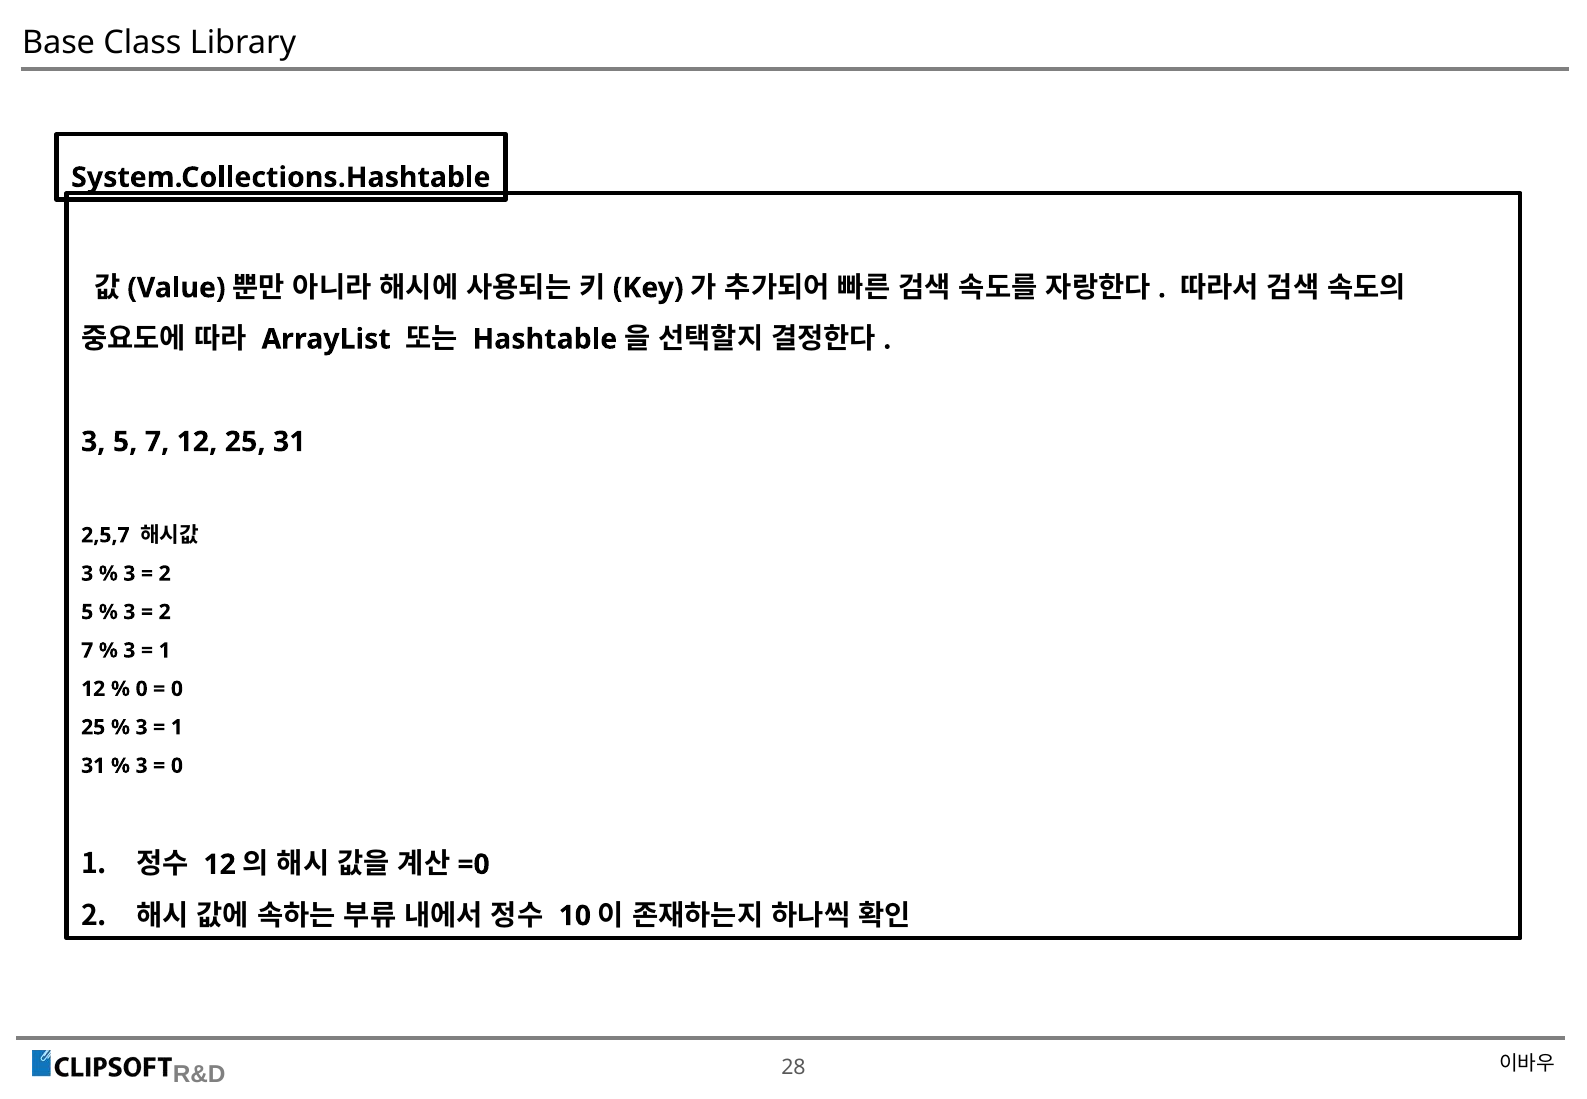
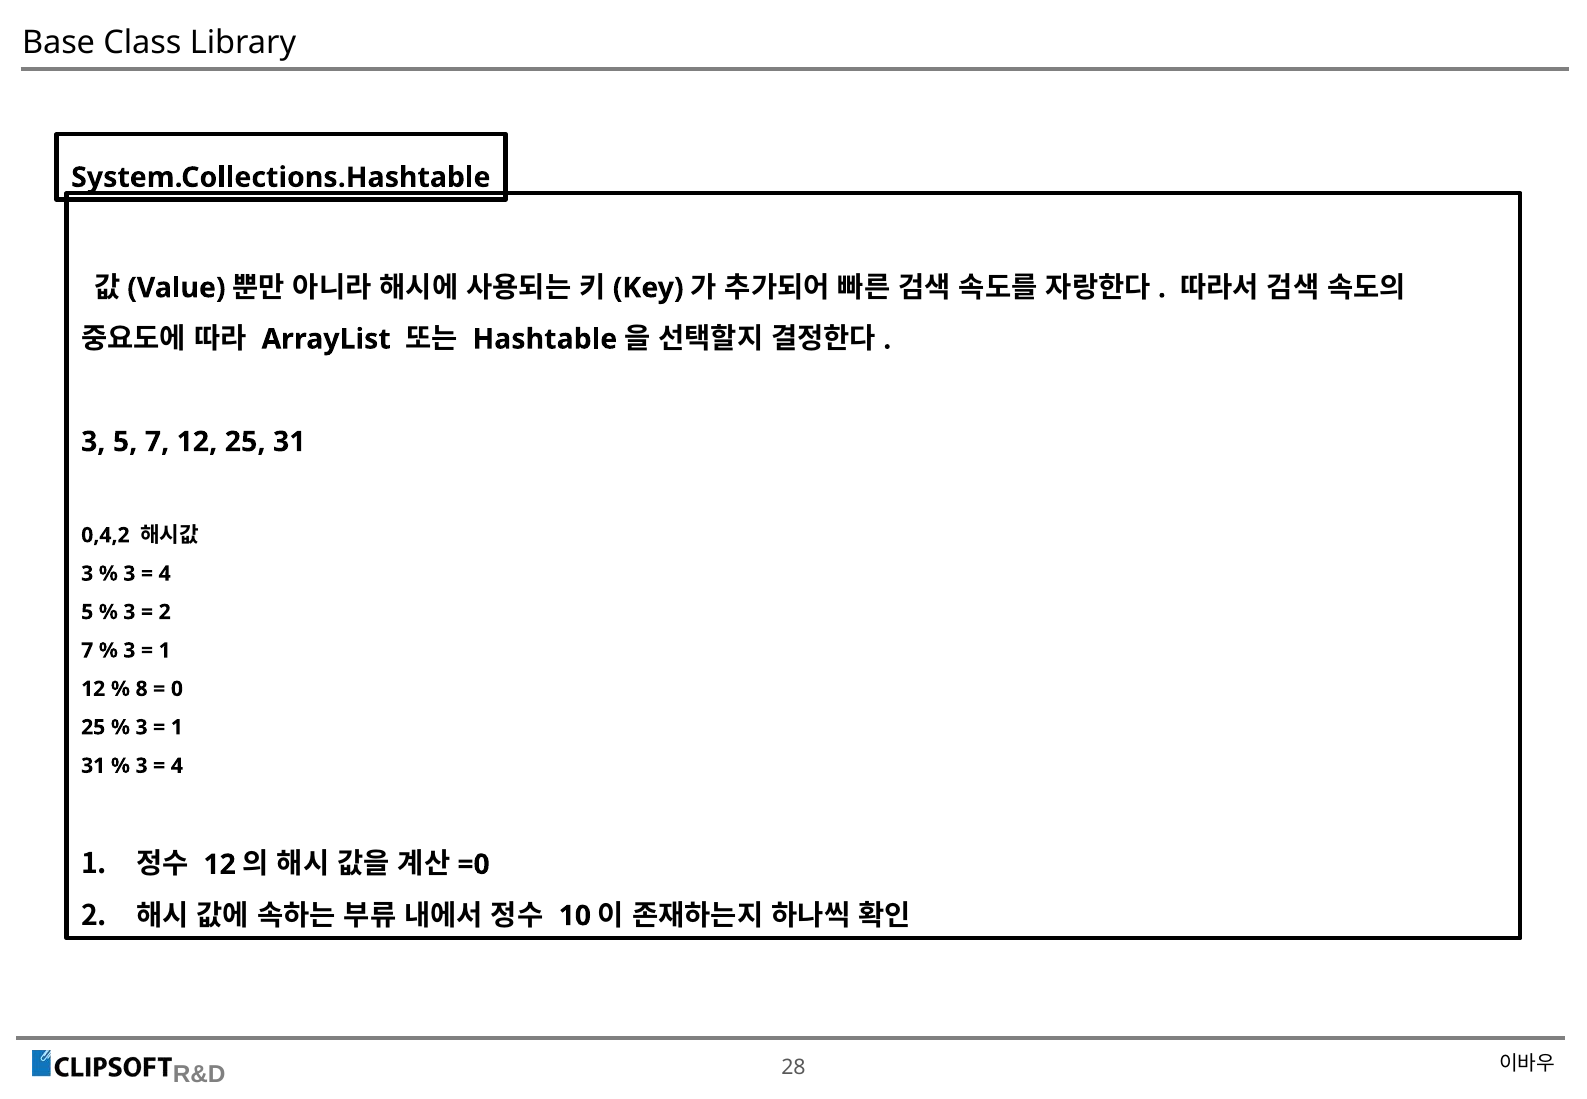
2,5,7: 2,5,7 -> 0,4,2
2 at (165, 573): 2 -> 4
0 at (142, 689): 0 -> 8
0 at (177, 766): 0 -> 4
